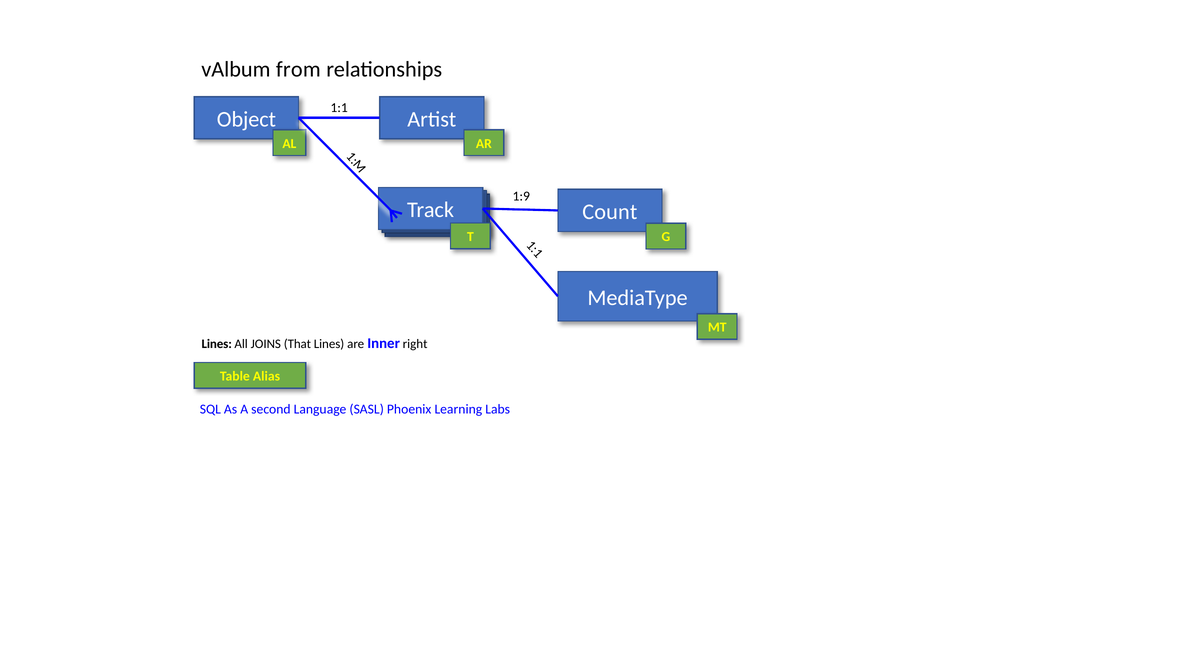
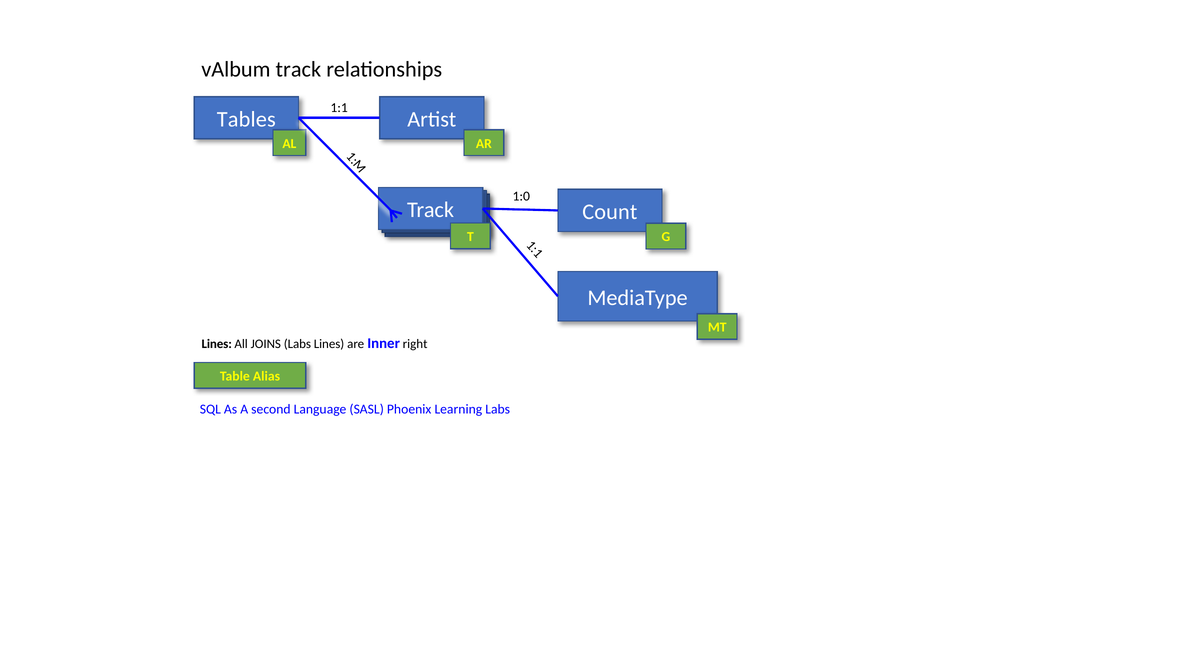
vAlbum from: from -> track
Object: Object -> Tables
1:9: 1:9 -> 1:0
JOINS That: That -> Labs
